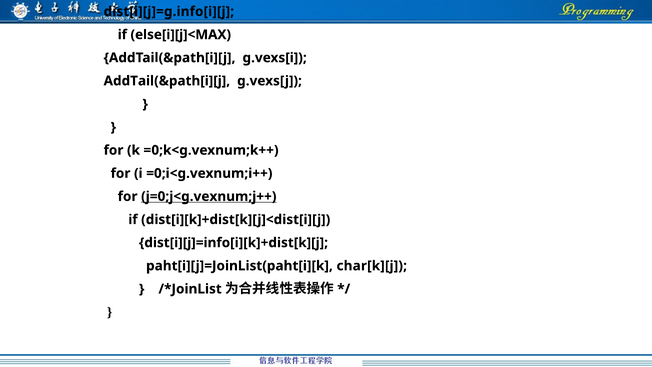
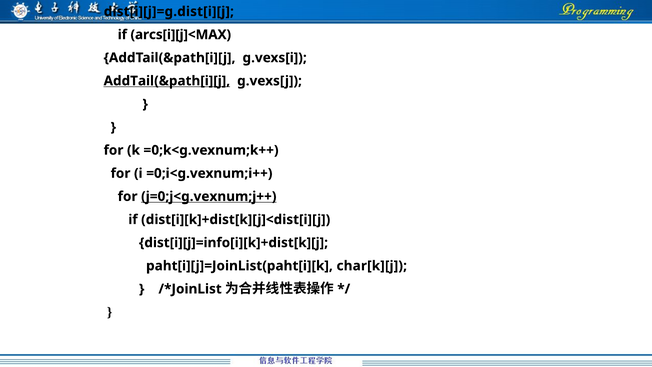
dist[i][j]=g.info[i][j: dist[i][j]=g.info[i][j -> dist[i][j]=g.dist[i][j
else[i][j]<MAX: else[i][j]<MAX -> arcs[i][j]<MAX
AddTail(&path[i][j at (167, 81) underline: none -> present
